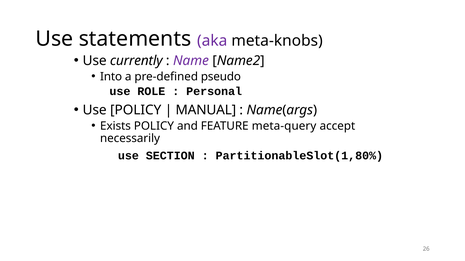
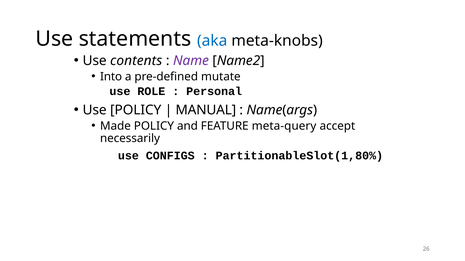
aka colour: purple -> blue
currently: currently -> contents
pseudo: pseudo -> mutate
Exists: Exists -> Made
SECTION: SECTION -> CONFIGS
